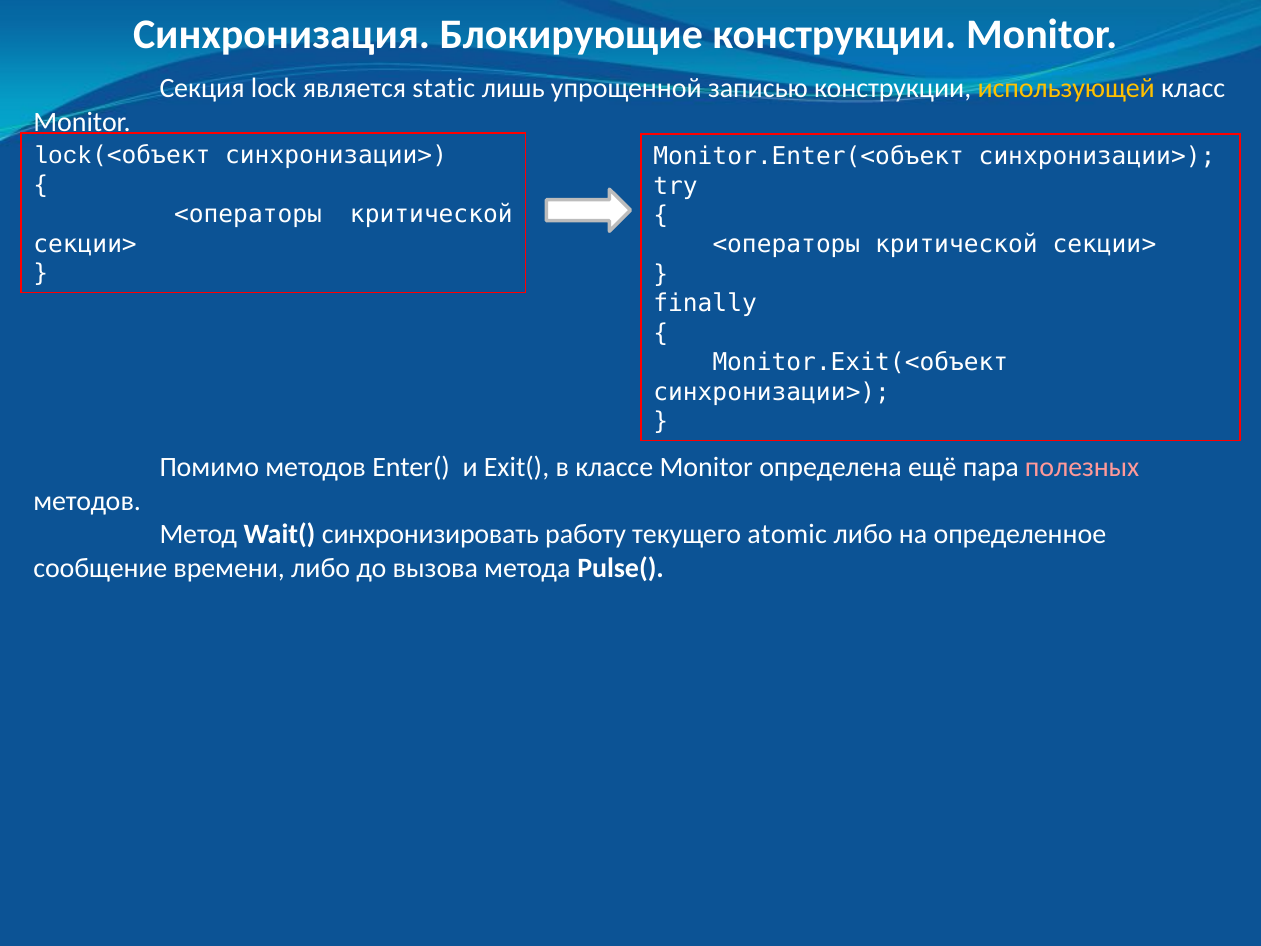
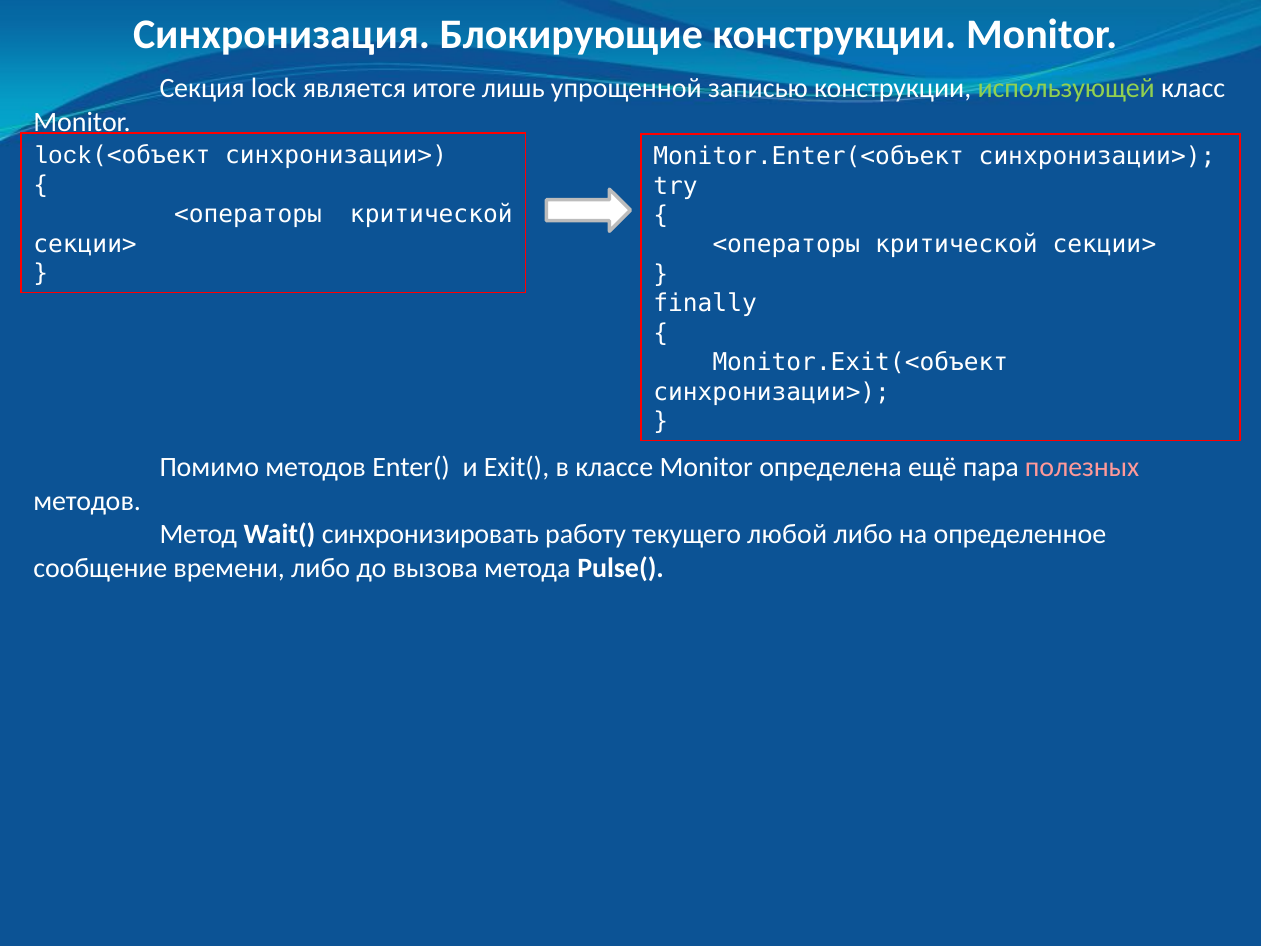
static: static -> итоге
использующей colour: yellow -> light green
atomic: atomic -> любой
